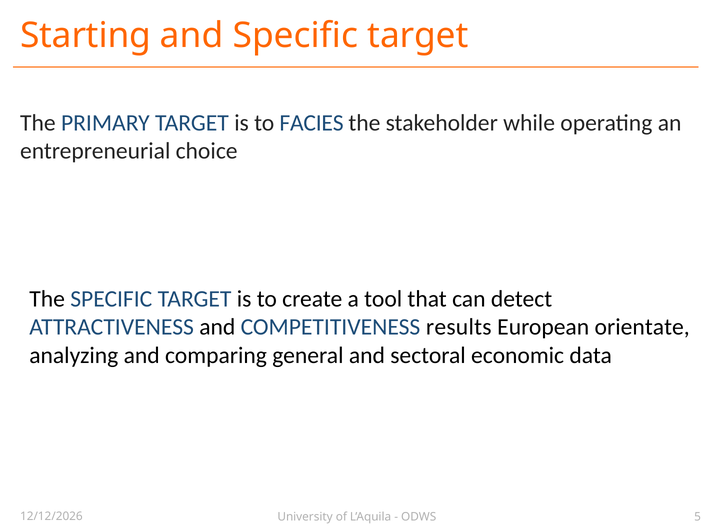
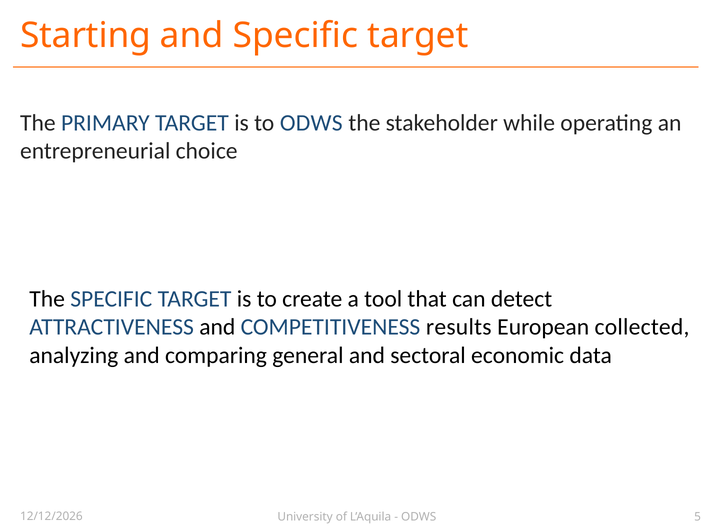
to FACIES: FACIES -> ODWS
orientate: orientate -> collected
